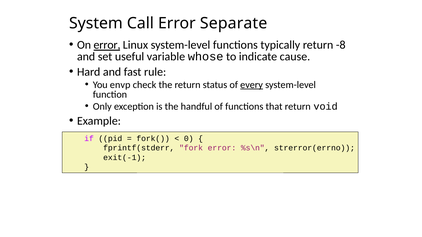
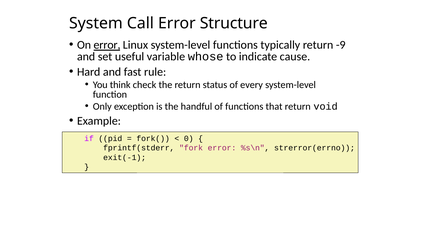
Separate: Separate -> Structure
-8: -8 -> -9
envp: envp -> think
every underline: present -> none
